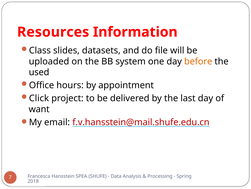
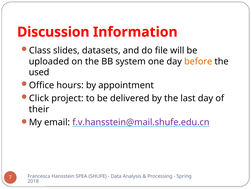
Resources: Resources -> Discussion
want: want -> their
f.v.hansstein@mail.shufe.edu.cn colour: red -> purple
